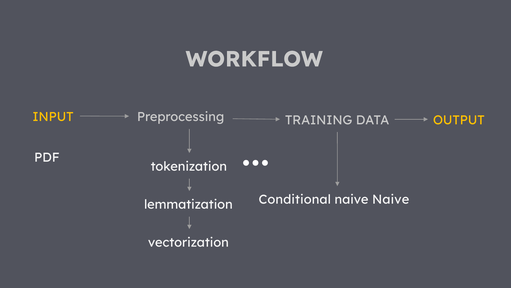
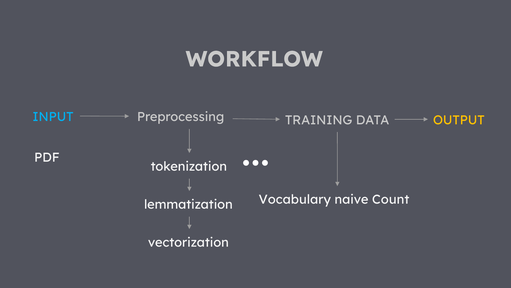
INPUT colour: yellow -> light blue
Conditional: Conditional -> Vocabulary
naive Naive: Naive -> Count
